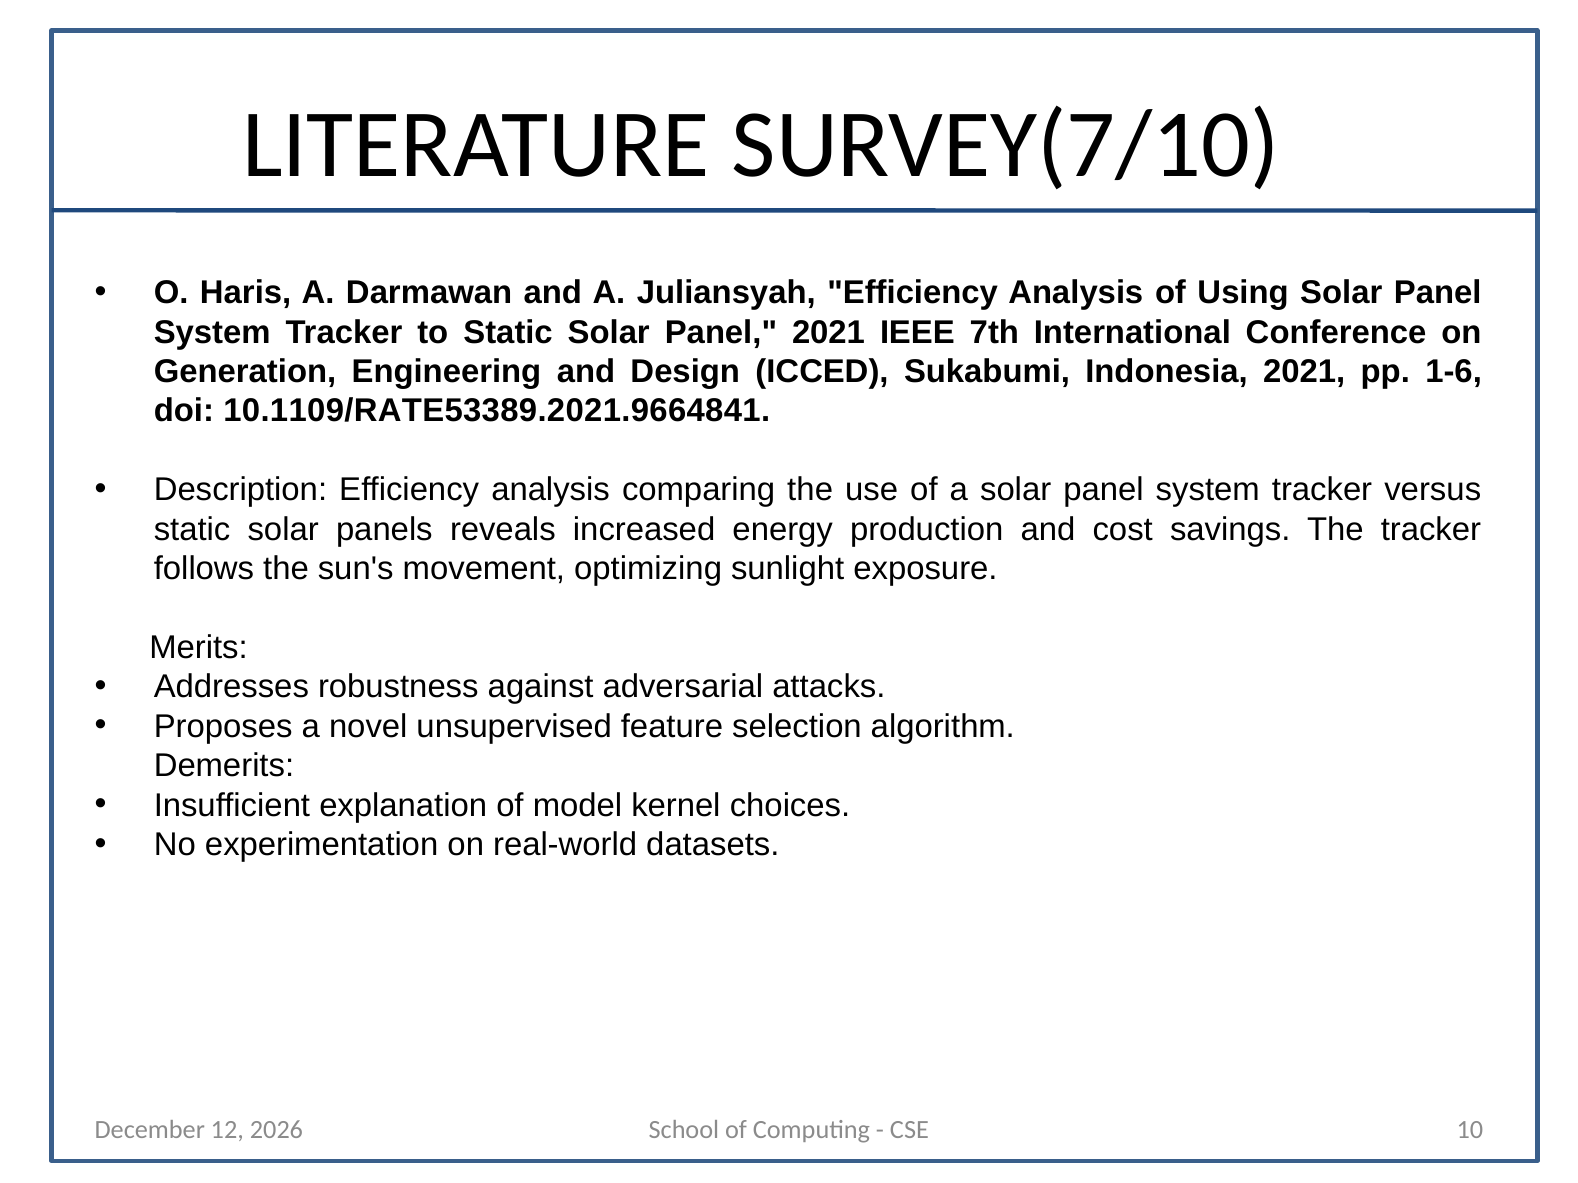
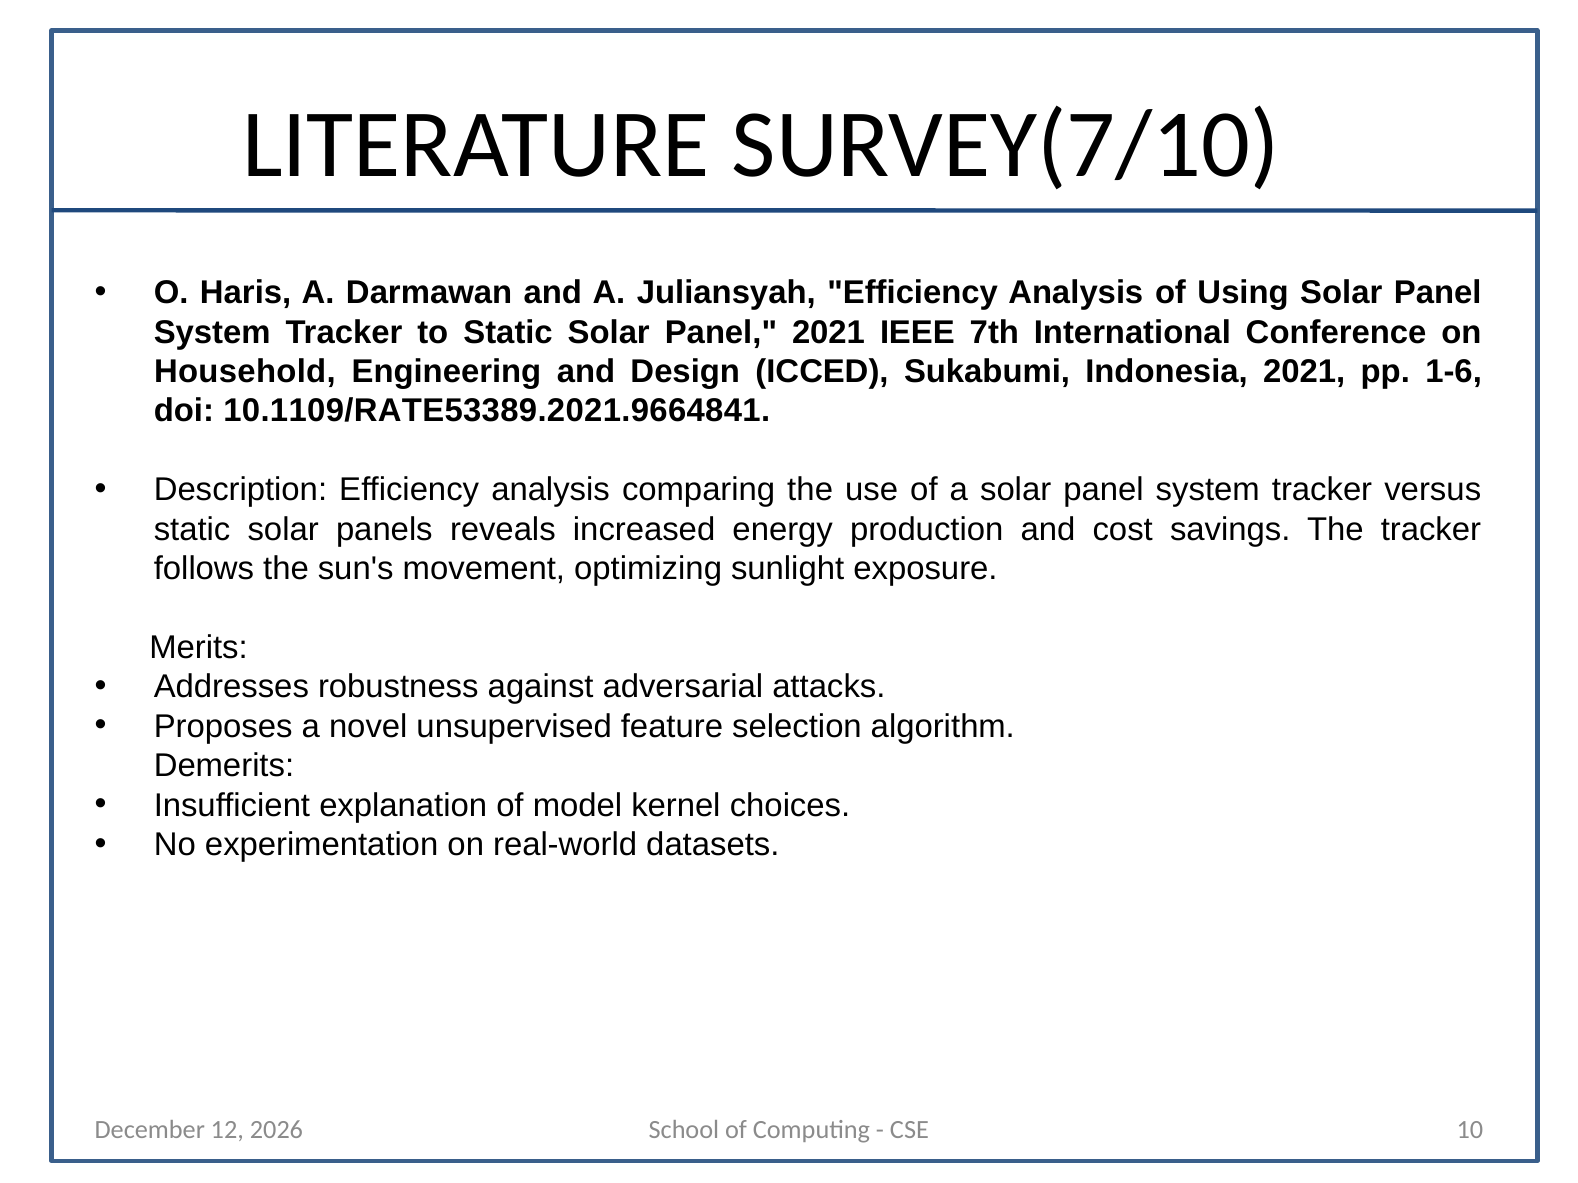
Generation: Generation -> Household
